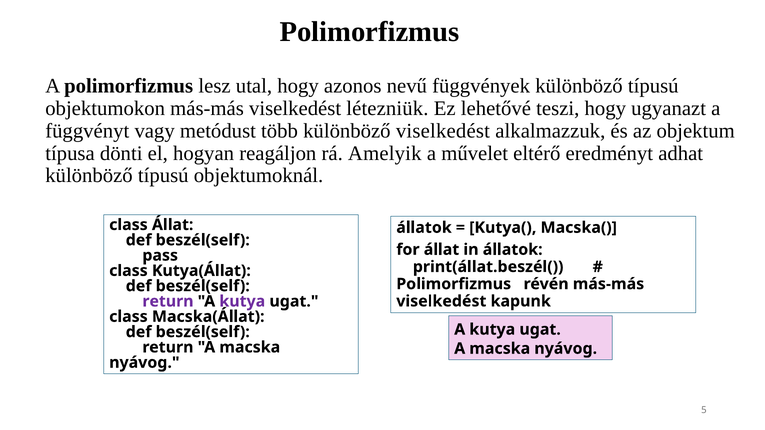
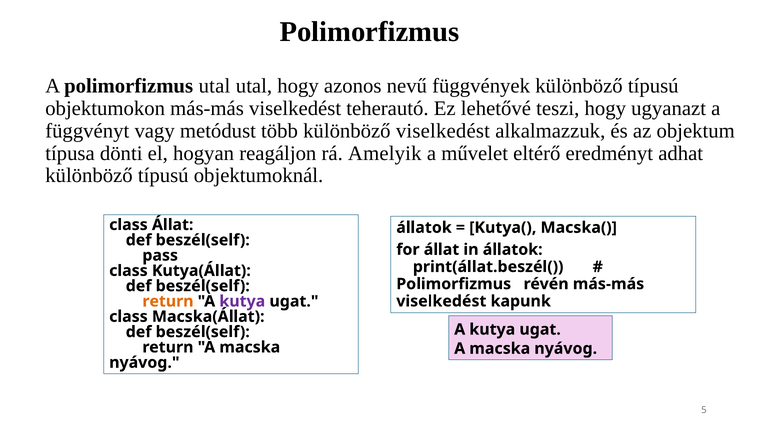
polimorfizmus lesz: lesz -> utal
létezniük: létezniük -> teherautó
return at (168, 302) colour: purple -> orange
